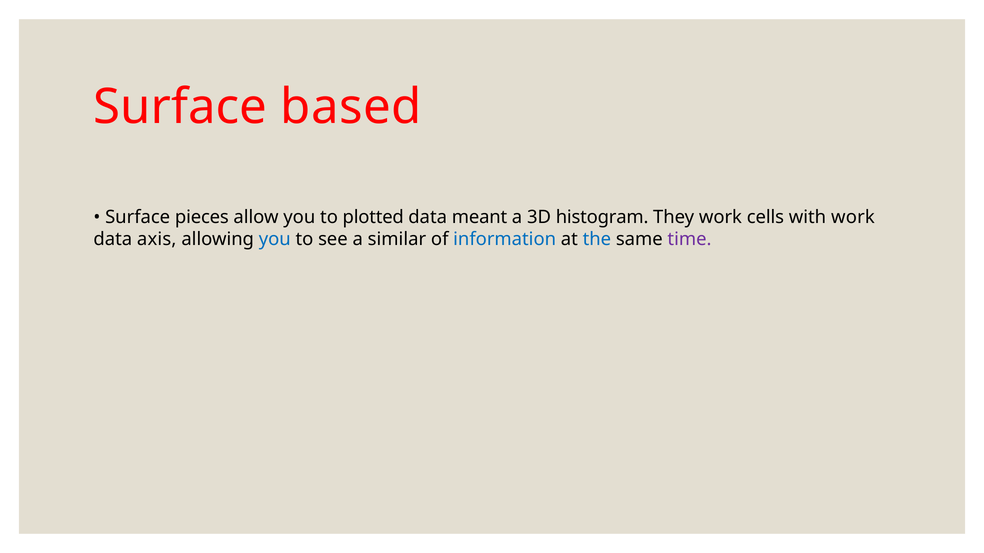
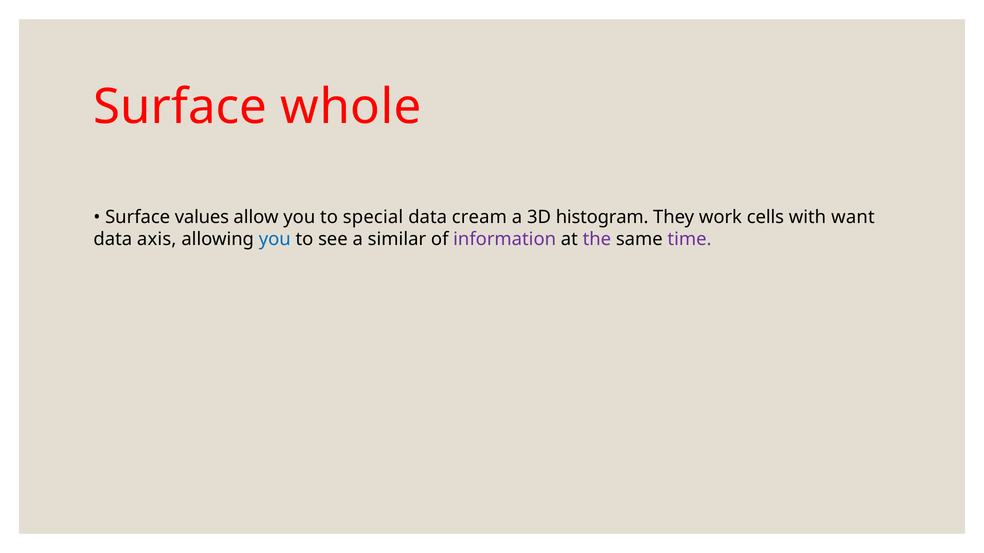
based: based -> whole
pieces: pieces -> values
plotted: plotted -> special
meant: meant -> cream
with work: work -> want
information colour: blue -> purple
the colour: blue -> purple
